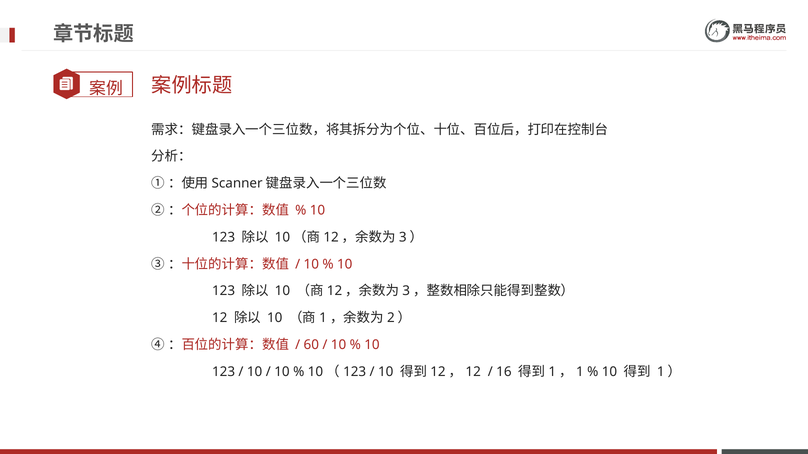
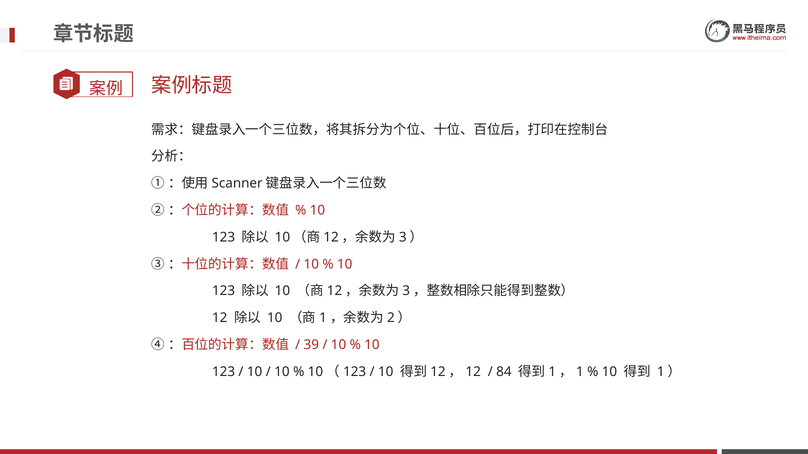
60: 60 -> 39
16: 16 -> 84
